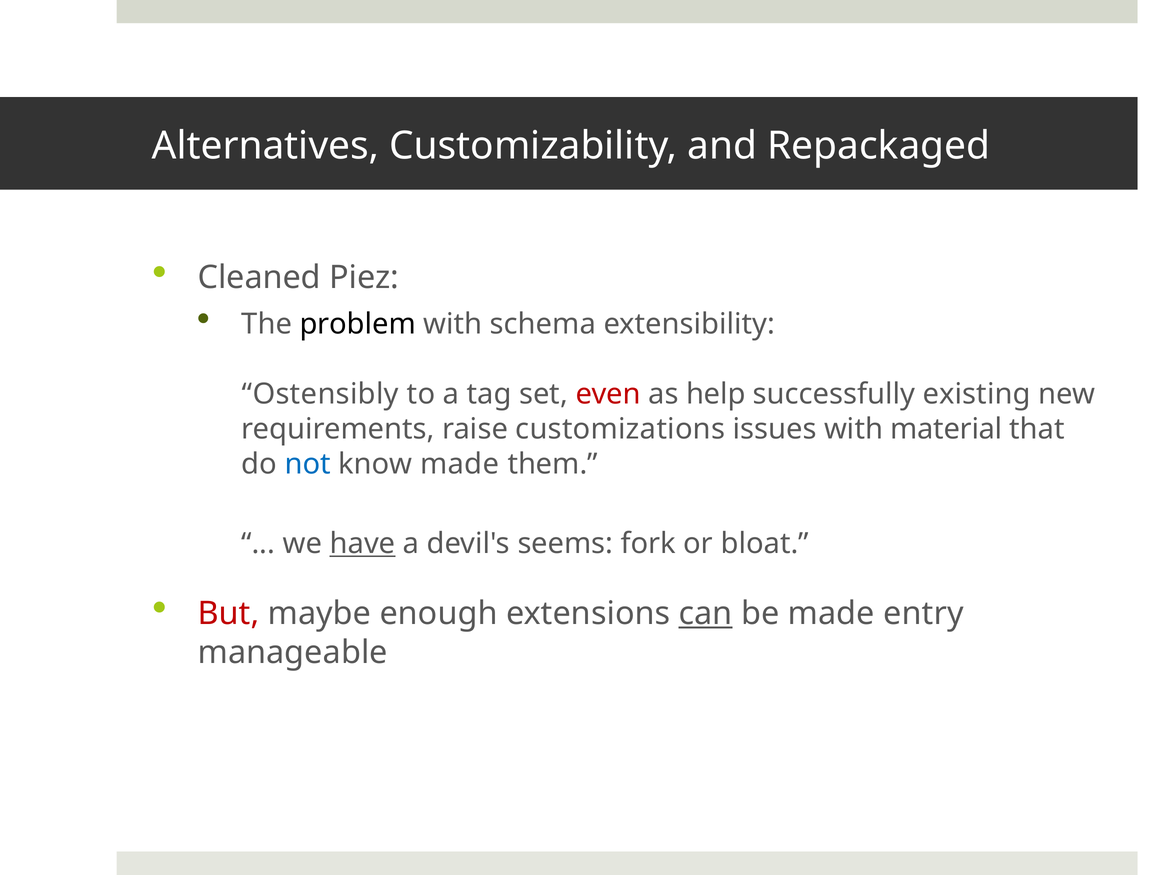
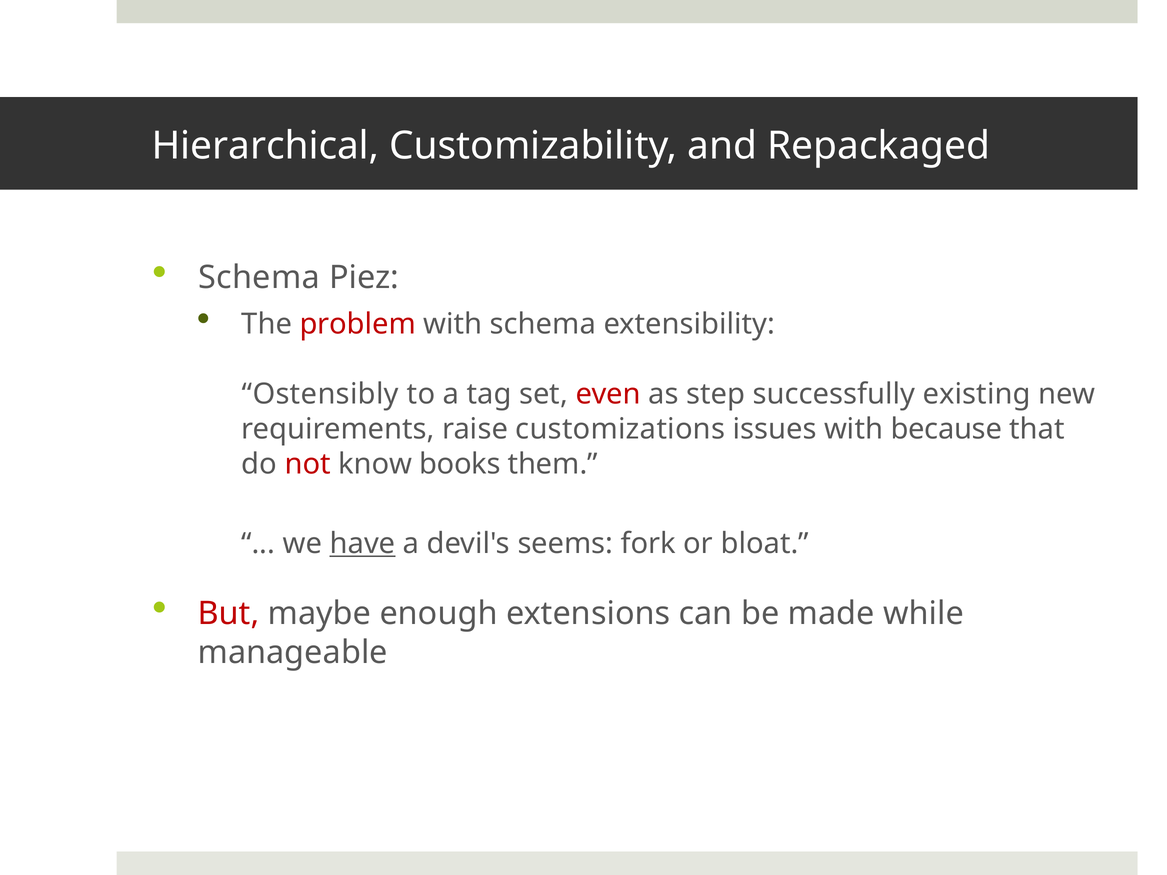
Alternatives: Alternatives -> Hierarchical
Cleaned at (259, 278): Cleaned -> Schema
problem colour: black -> red
help: help -> step
material: material -> because
not colour: blue -> red
know made: made -> books
can underline: present -> none
entry: entry -> while
